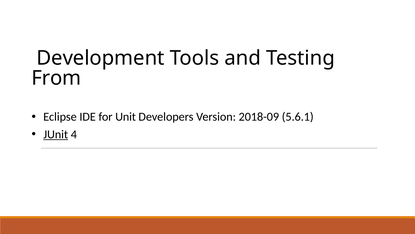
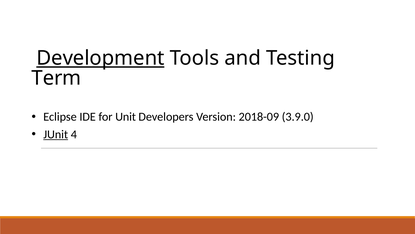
Development underline: none -> present
From: From -> Term
5.6.1: 5.6.1 -> 3.9.0
